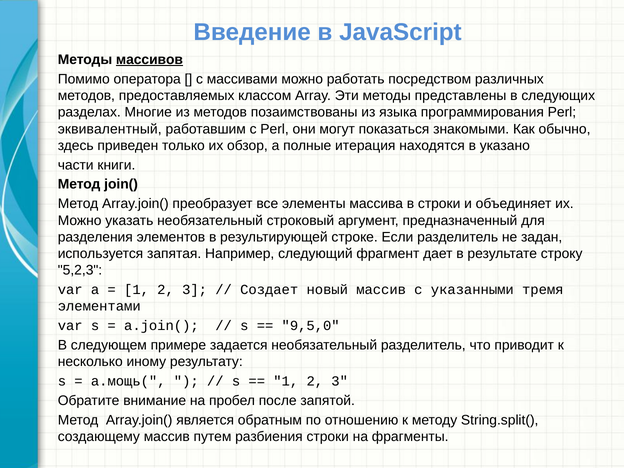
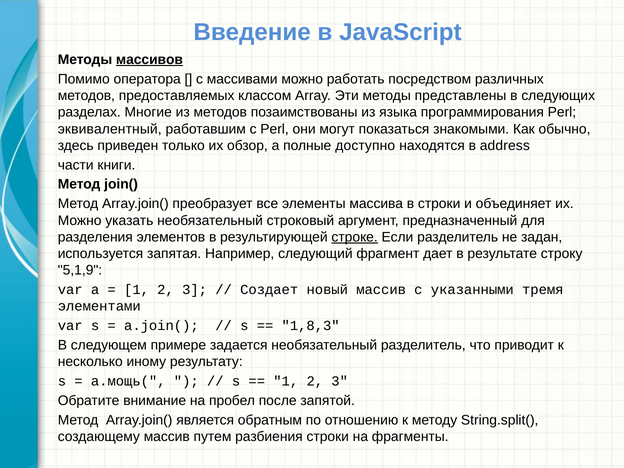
итерация: итерация -> доступно
указано: указано -> address
строке underline: none -> present
5,2,3: 5,2,3 -> 5,1,9
9,5,0: 9,5,0 -> 1,8,3
